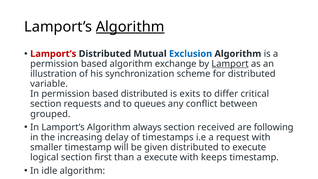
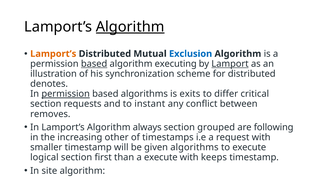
Lamport’s at (53, 54) colour: red -> orange
based at (94, 64) underline: none -> present
exchange: exchange -> executing
variable: variable -> denotes
permission at (66, 94) underline: none -> present
based distributed: distributed -> algorithms
queues: queues -> instant
grouped: grouped -> removes
received: received -> grouped
delay: delay -> other
given distributed: distributed -> algorithms
idle: idle -> site
